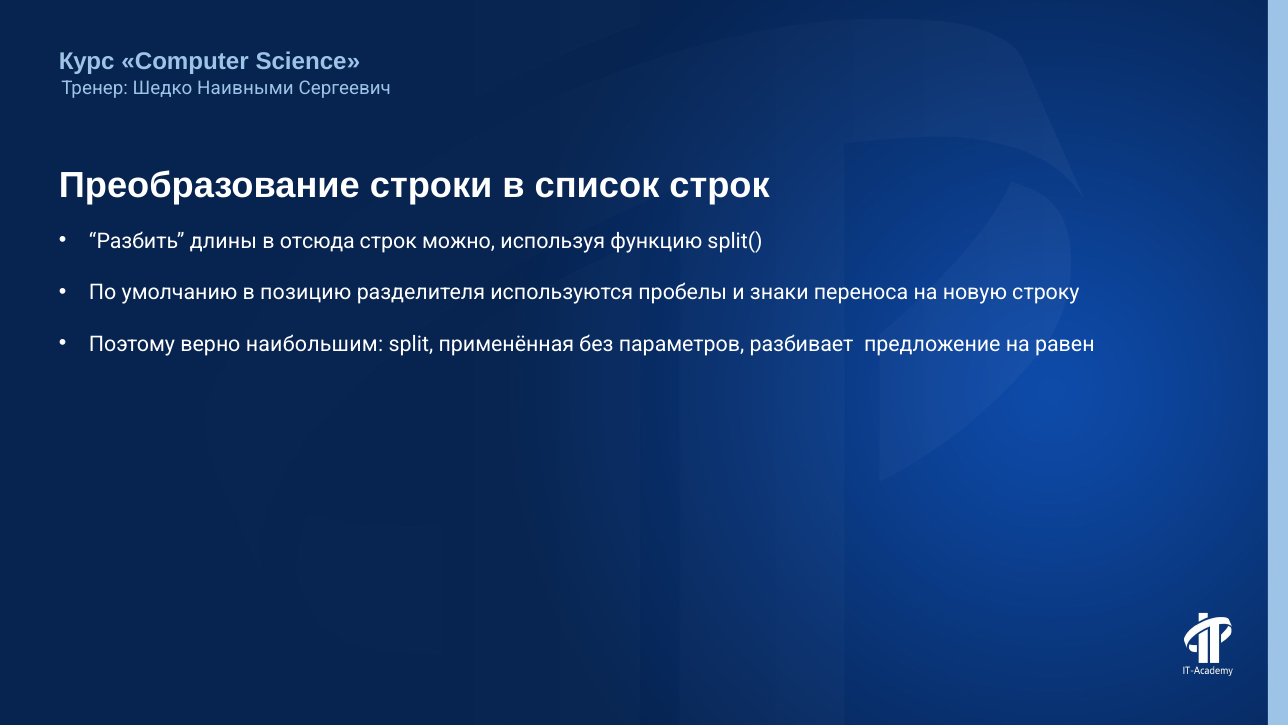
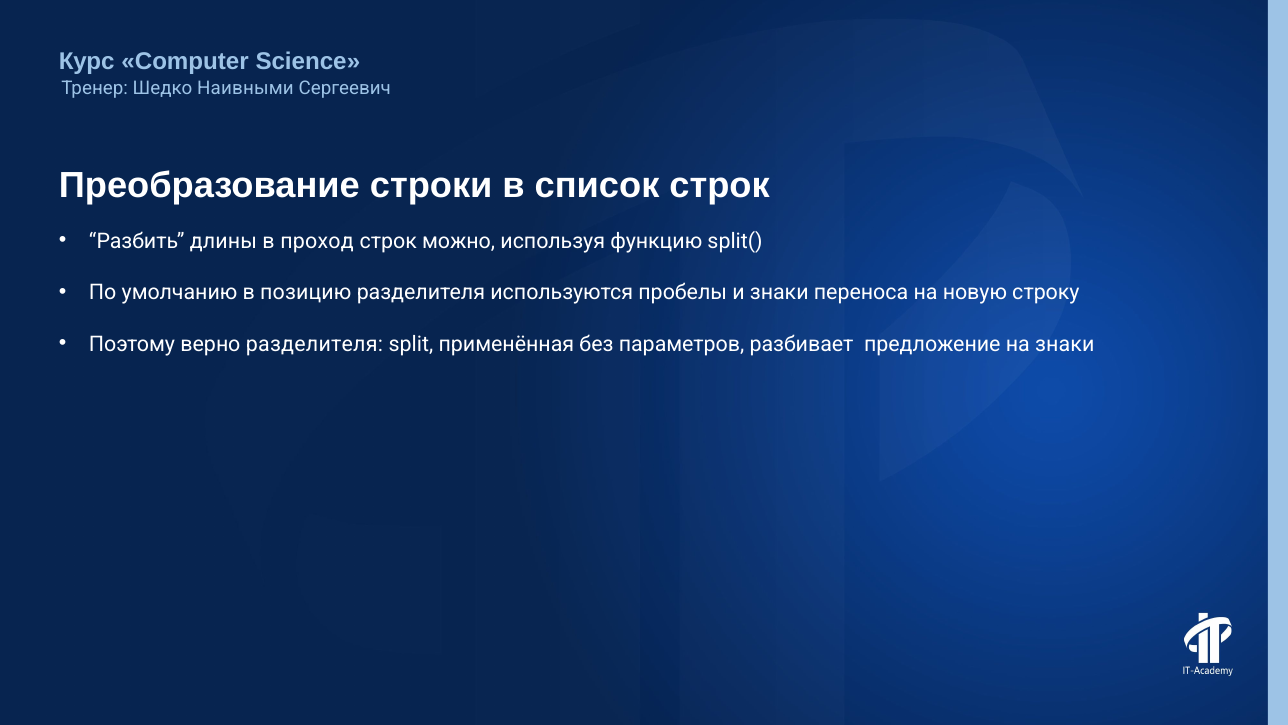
отсюда: отсюда -> проход
верно наибольшим: наибольшим -> разделителя
на равен: равен -> знаки
